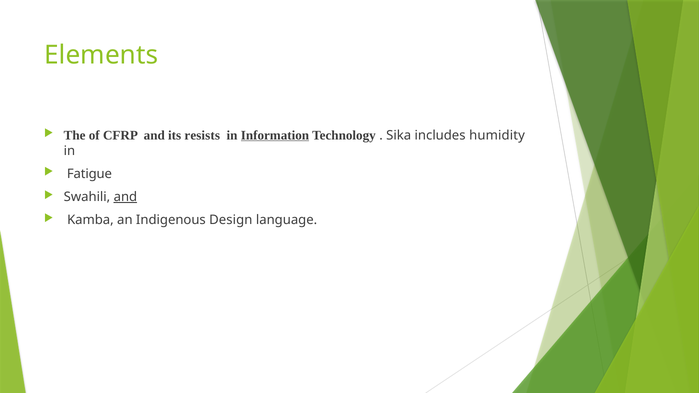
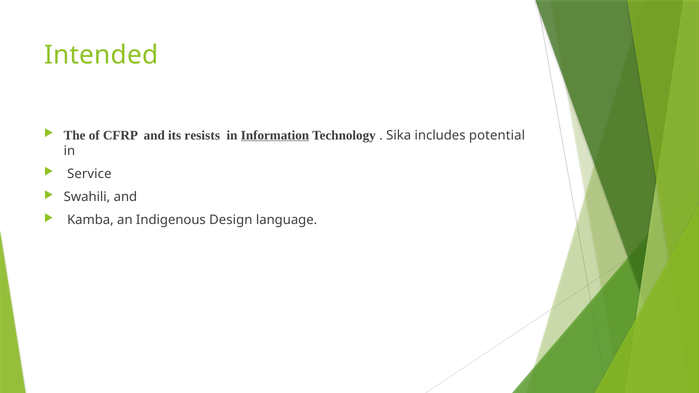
Elements: Elements -> Intended
humidity: humidity -> potential
Fatigue: Fatigue -> Service
and at (125, 197) underline: present -> none
